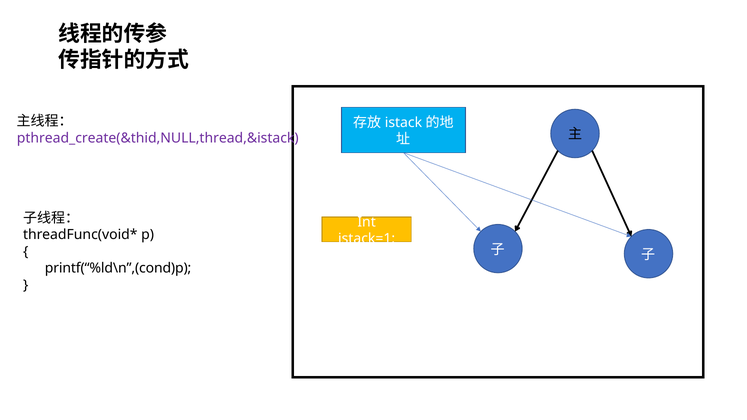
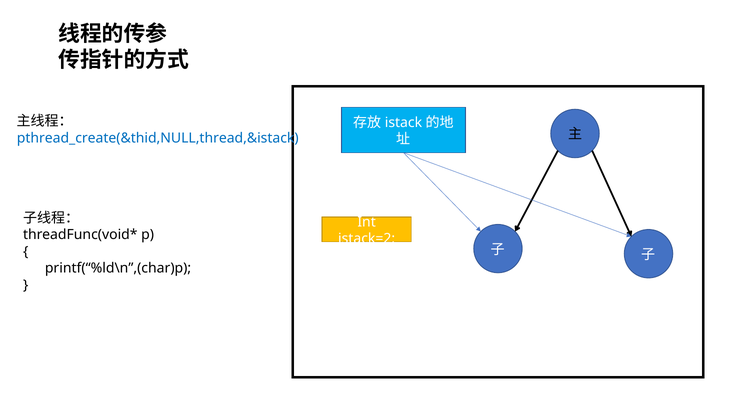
pthread_create(&thid,NULL,thread,&istack colour: purple -> blue
istack=1: istack=1 -> istack=2
printf(“%ld\n”,(cond)p: printf(“%ld\n”,(cond)p -> printf(“%ld\n”,(char)p
